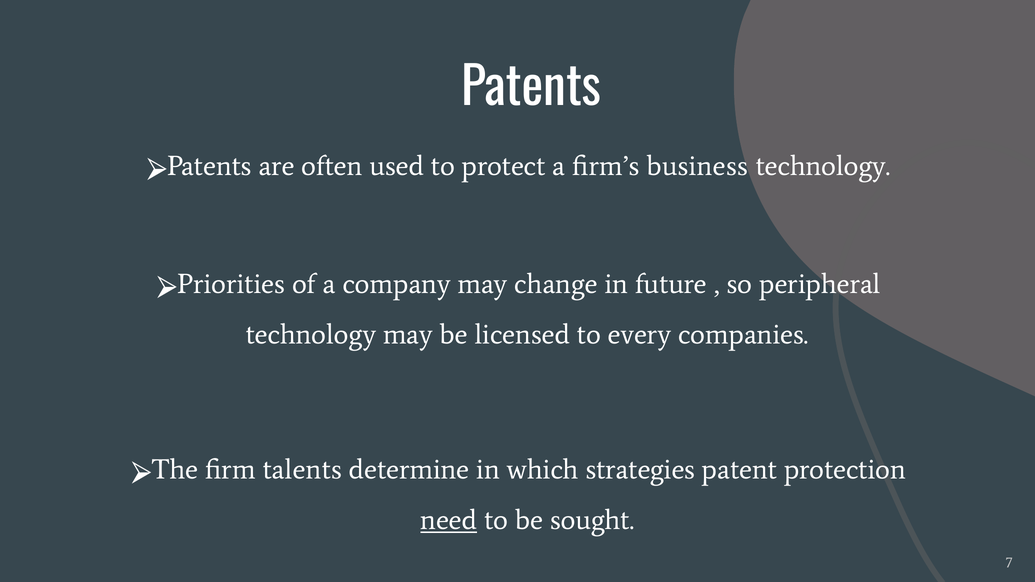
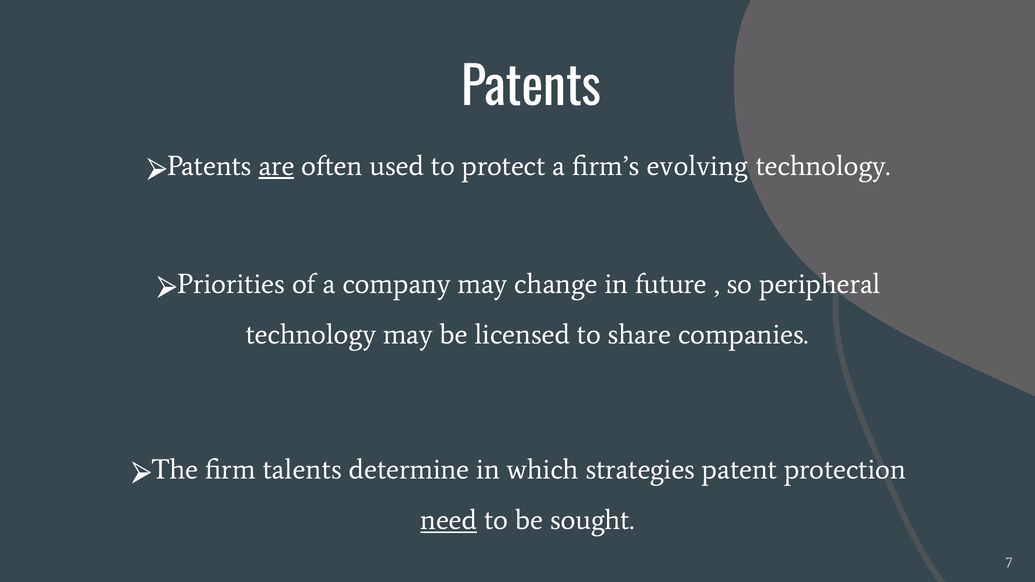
are underline: none -> present
business: business -> evolving
every: every -> share
